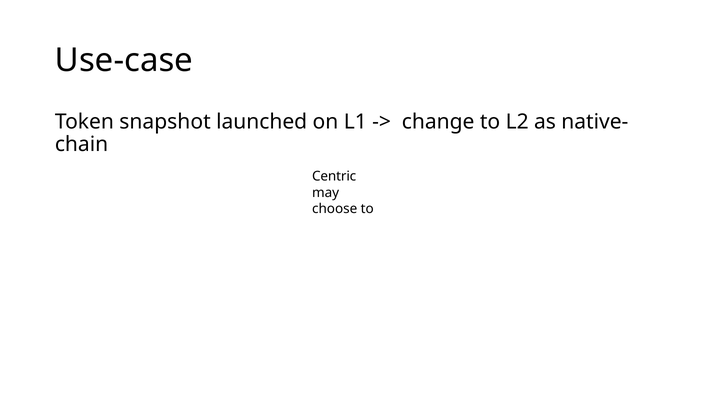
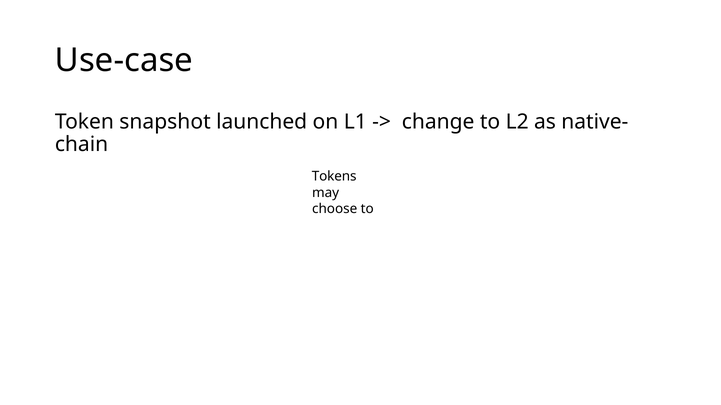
Centric: Centric -> Tokens
